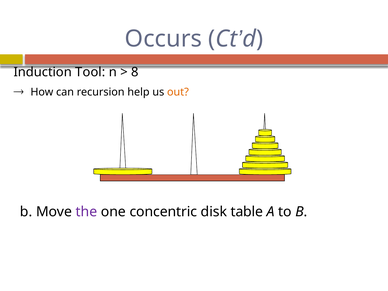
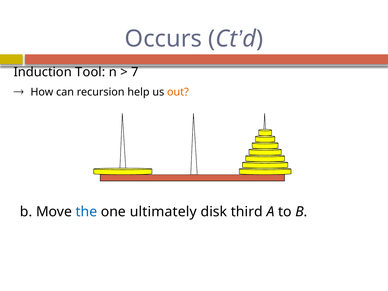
8: 8 -> 7
the colour: purple -> blue
concentric: concentric -> ultimately
table: table -> third
